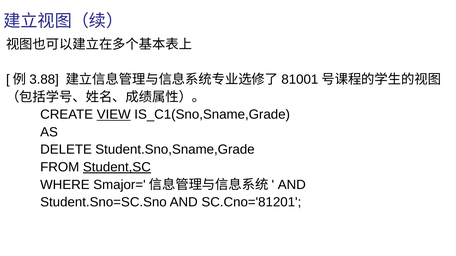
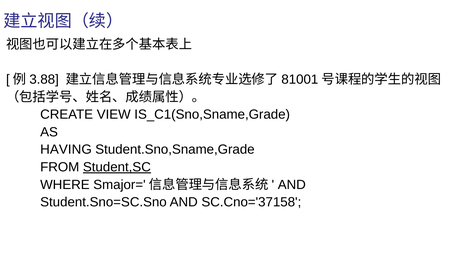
VIEW underline: present -> none
DELETE: DELETE -> HAVING
SC.Cno='81201: SC.Cno='81201 -> SC.Cno='37158
